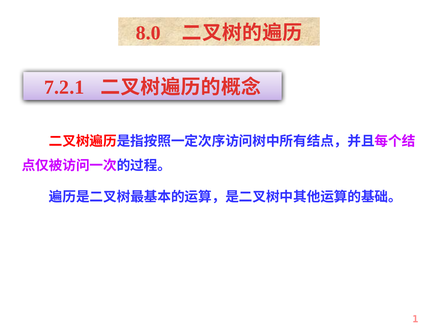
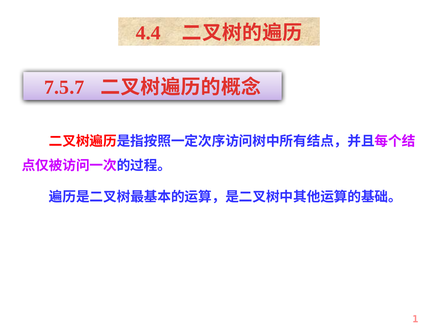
8.0: 8.0 -> 4.4
7.2.1: 7.2.1 -> 7.5.7
